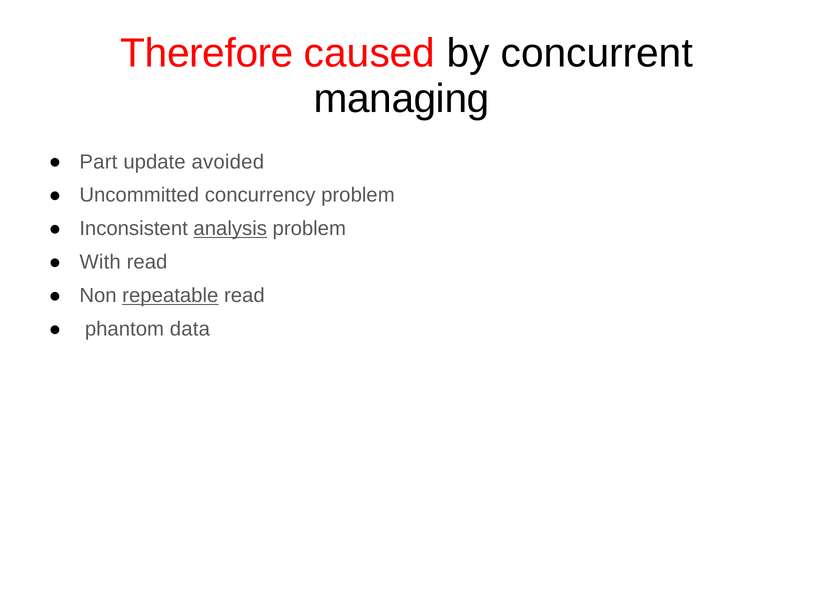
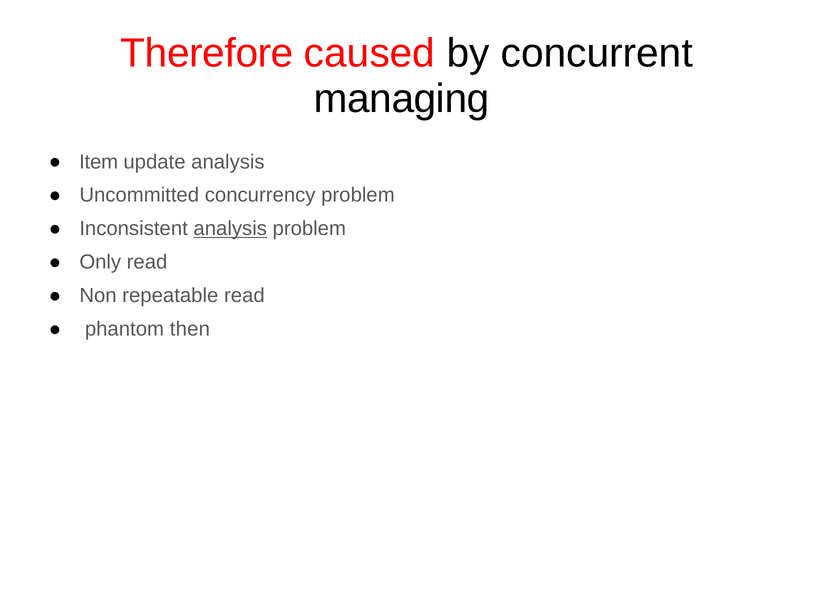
Part: Part -> Item
update avoided: avoided -> analysis
With: With -> Only
repeatable underline: present -> none
data: data -> then
